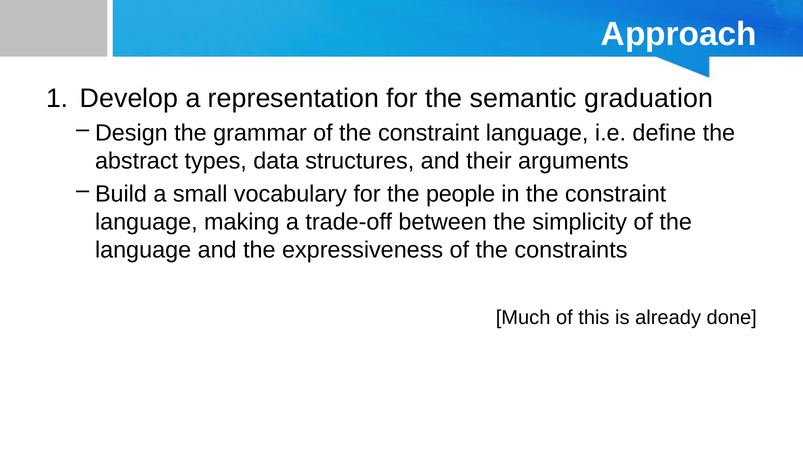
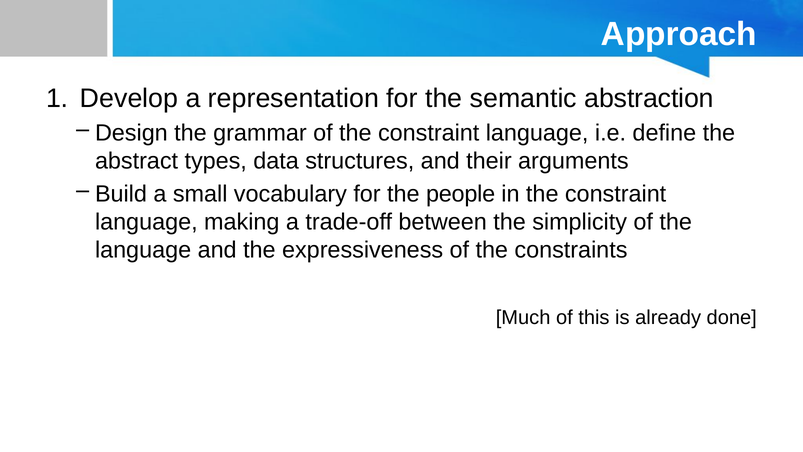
graduation: graduation -> abstraction
